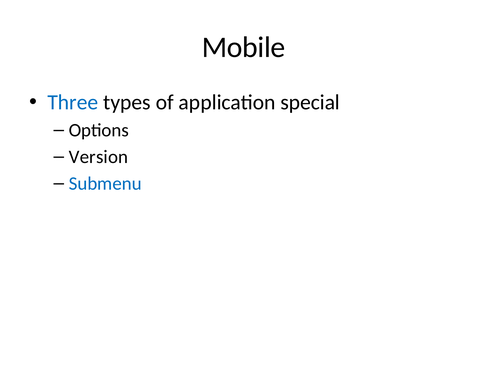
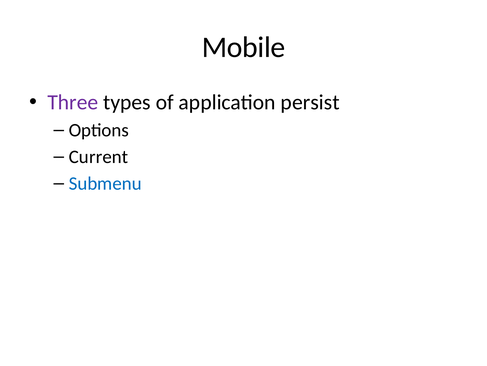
Three colour: blue -> purple
special: special -> persist
Version: Version -> Current
